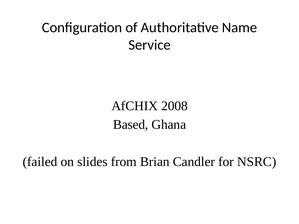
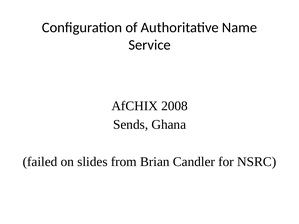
Based: Based -> Sends
